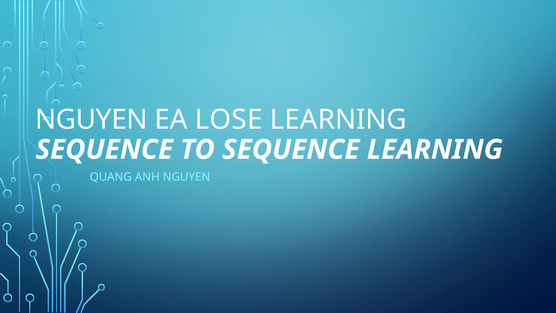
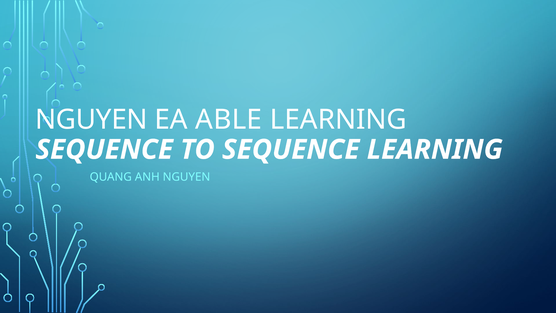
LOSE: LOSE -> ABLE
